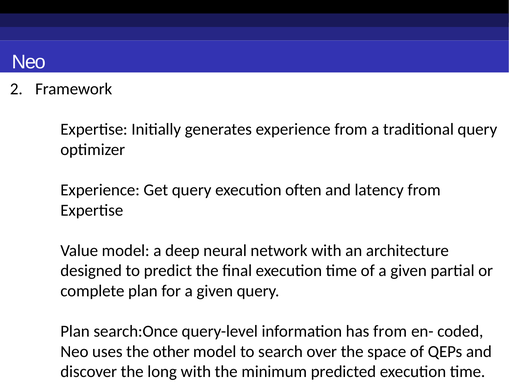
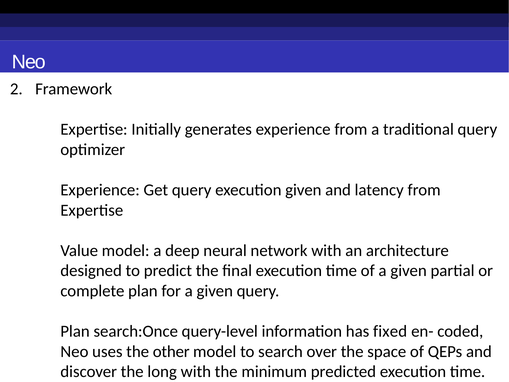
execution often: often -> given
has from: from -> fixed
